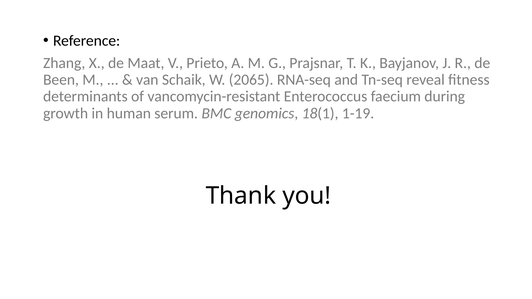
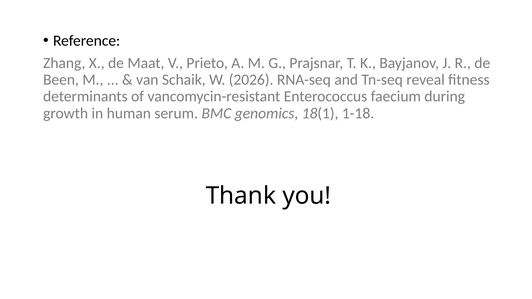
2065: 2065 -> 2026
1-19: 1-19 -> 1-18
